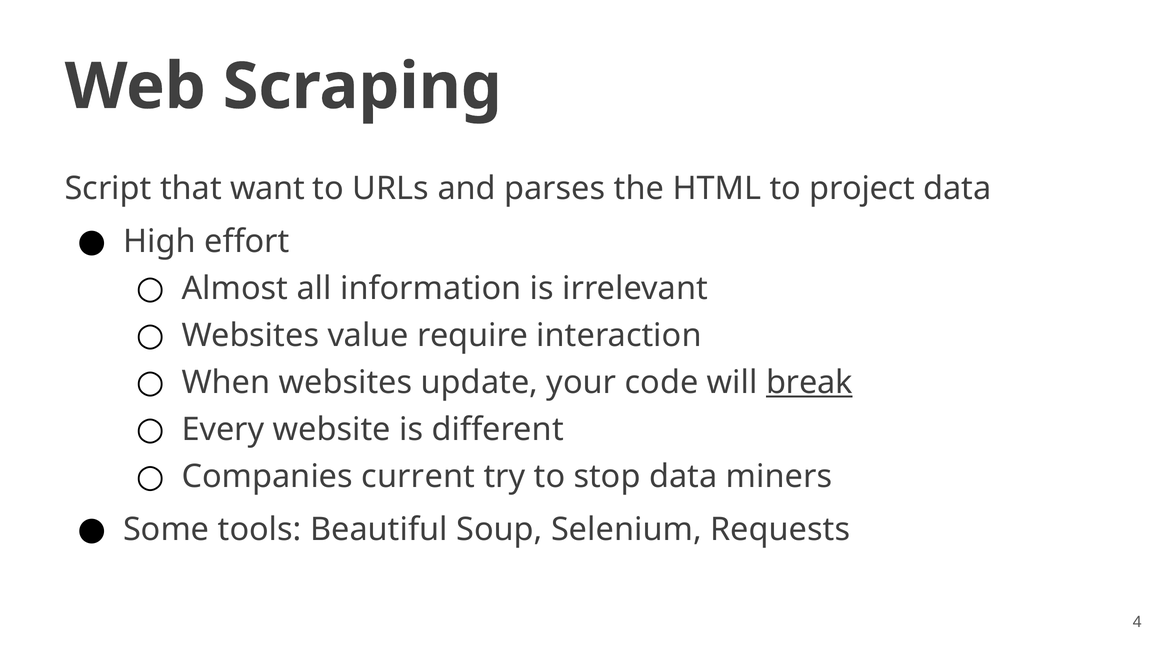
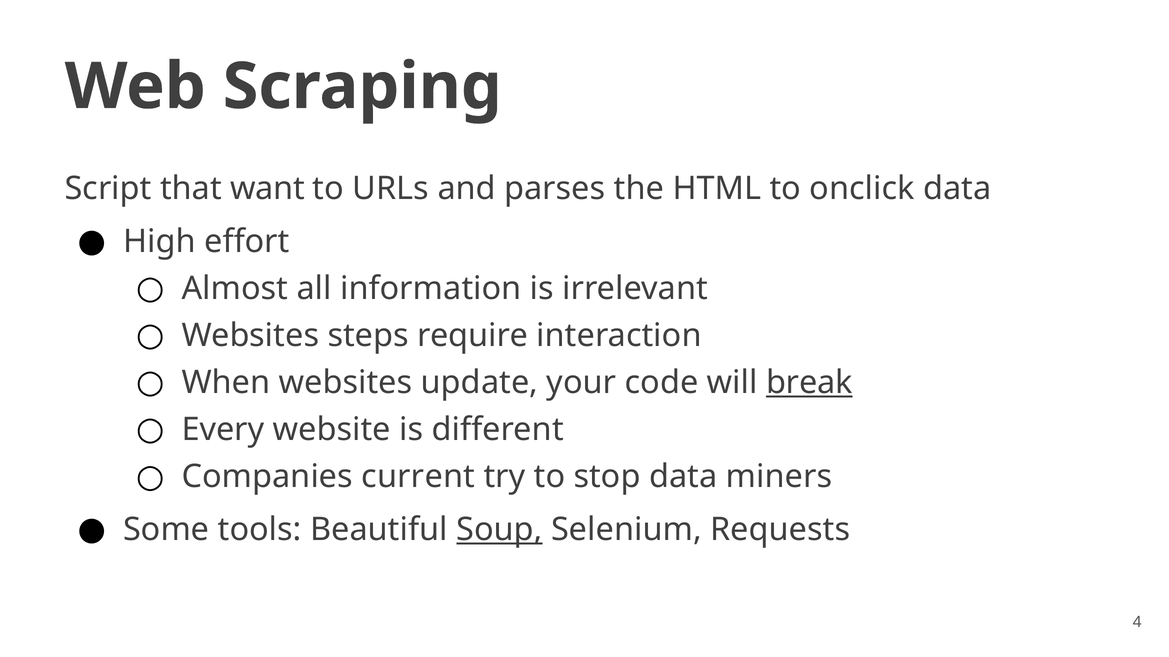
project: project -> onclick
value: value -> steps
Soup underline: none -> present
